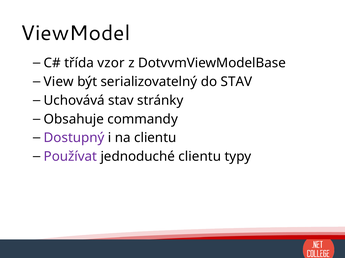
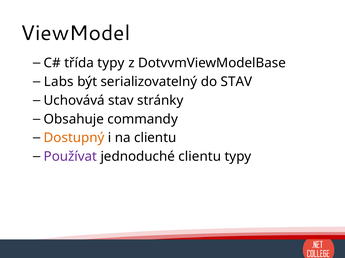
třída vzor: vzor -> typy
View: View -> Labs
Dostupný colour: purple -> orange
